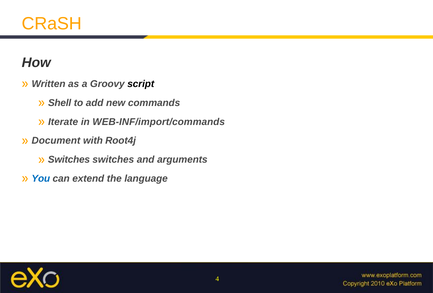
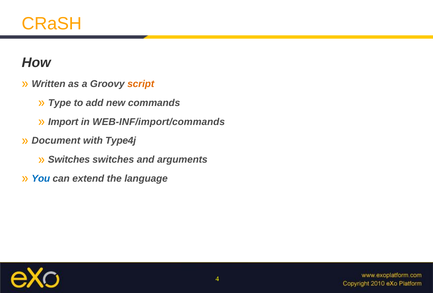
script colour: black -> orange
Shell: Shell -> Type
Iterate: Iterate -> Import
Root4j: Root4j -> Type4j
